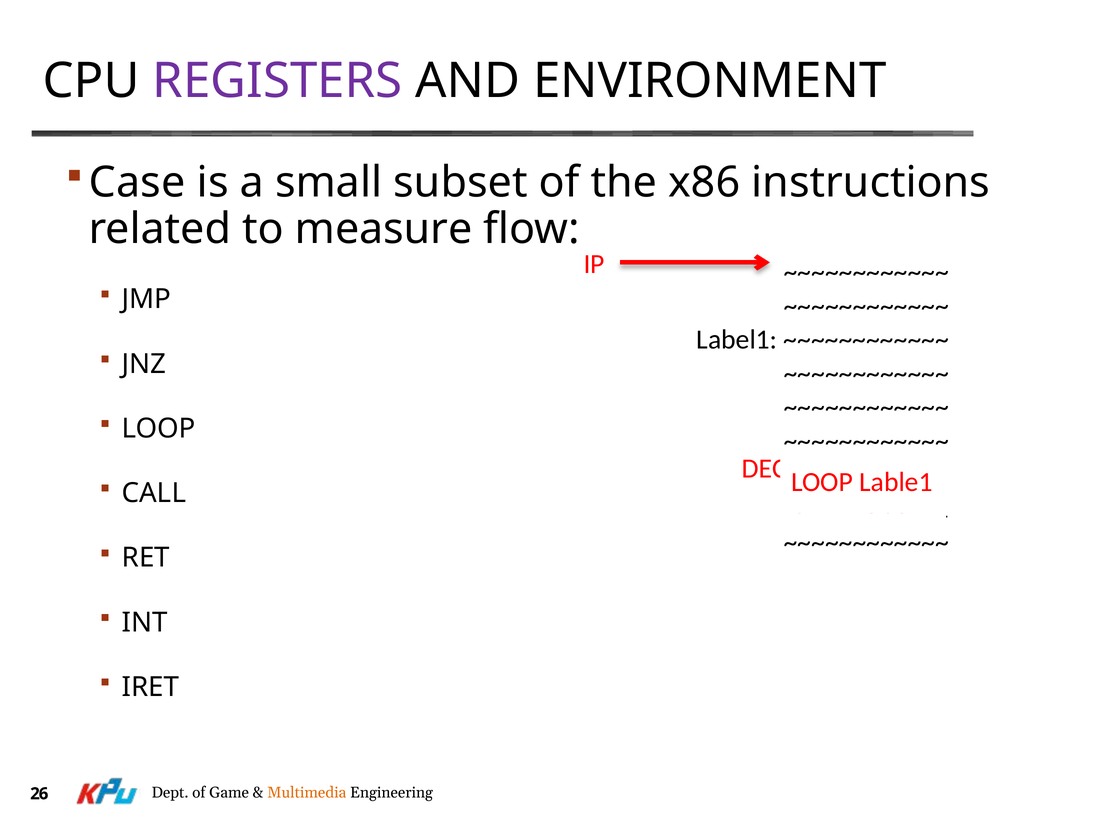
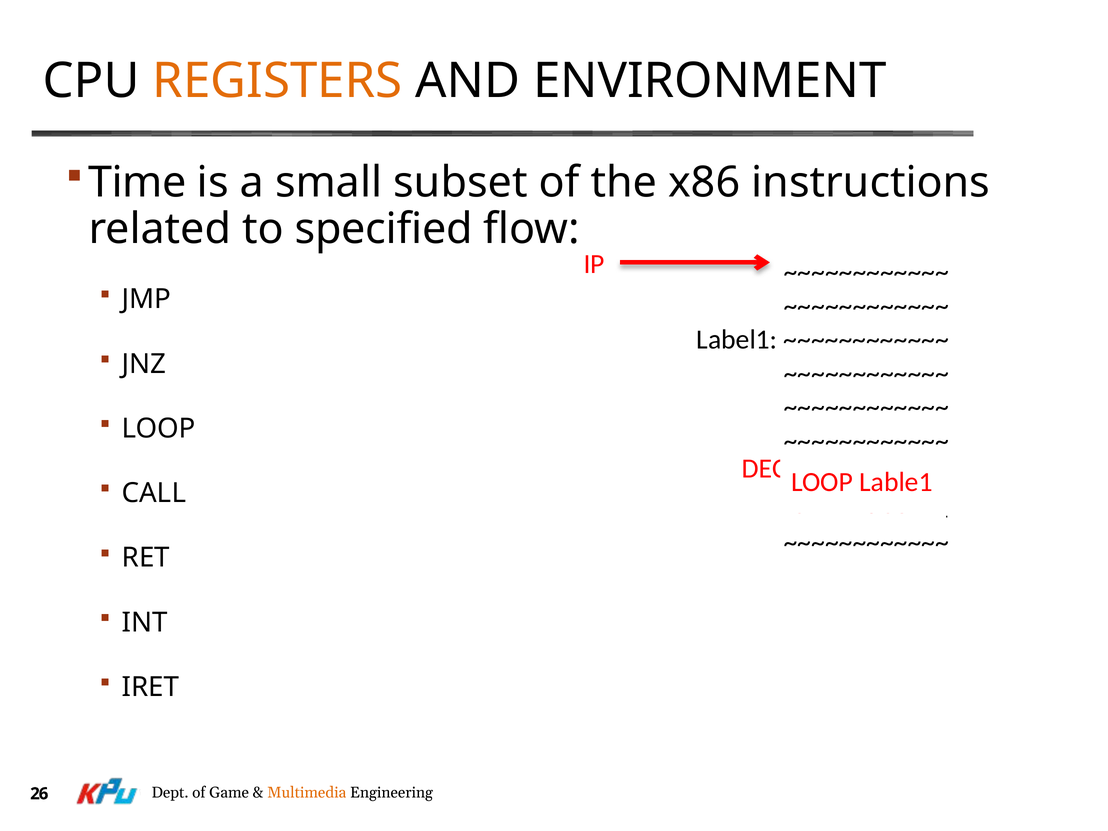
REGISTERS colour: purple -> orange
Case: Case -> Time
measure: measure -> specified
